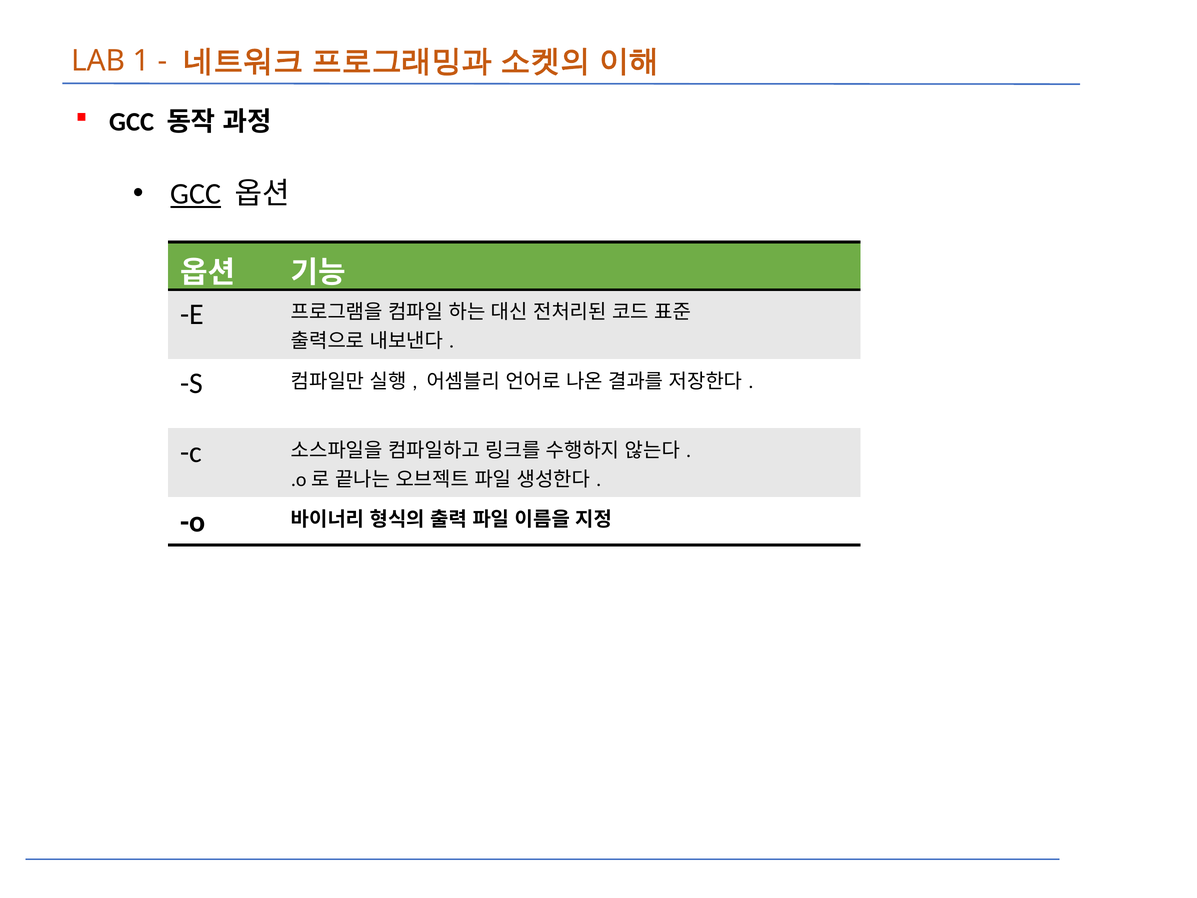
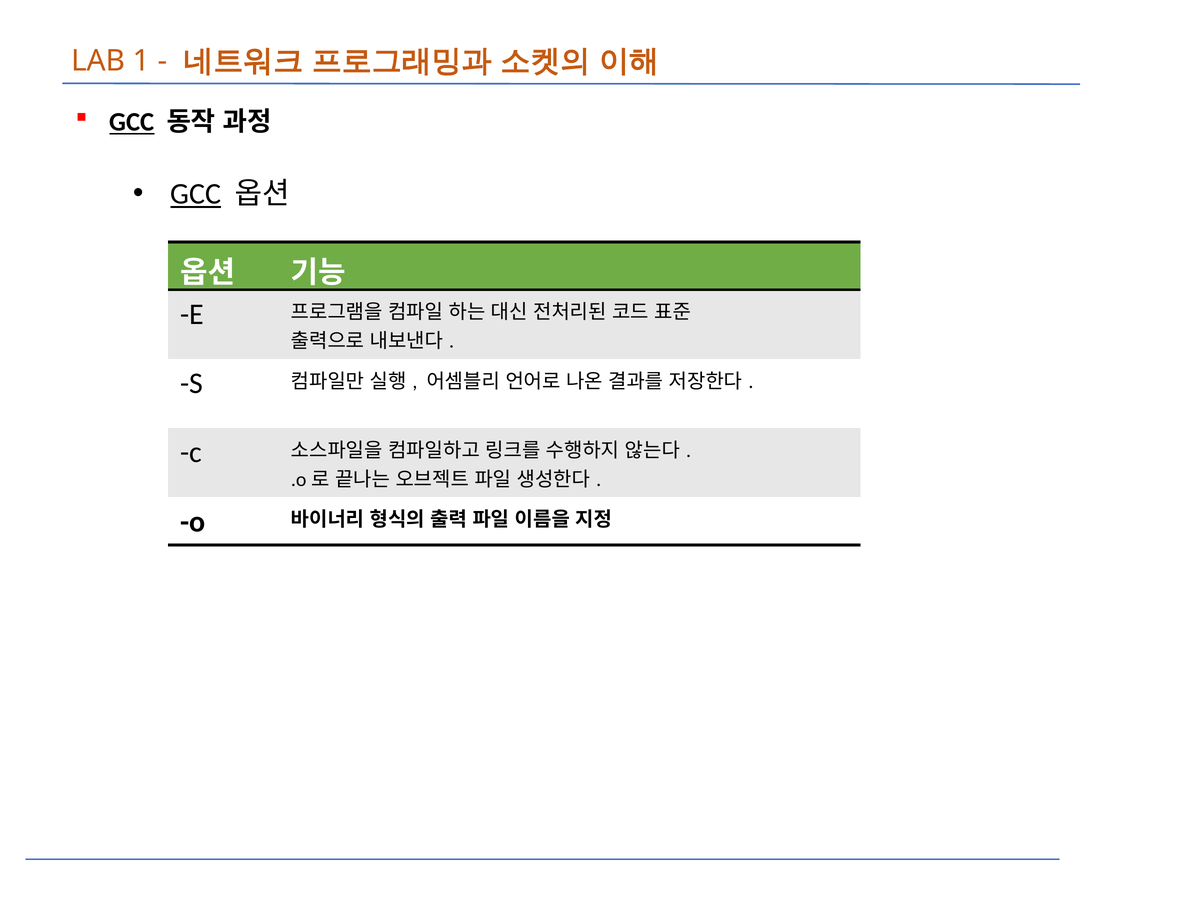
GCC at (132, 122) underline: none -> present
